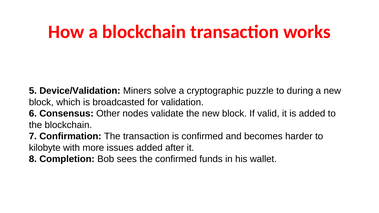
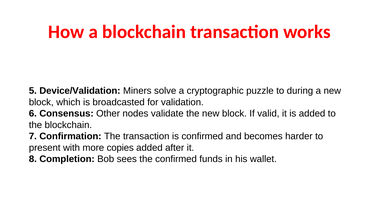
kilobyte: kilobyte -> present
issues: issues -> copies
